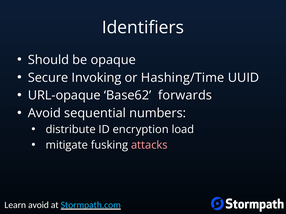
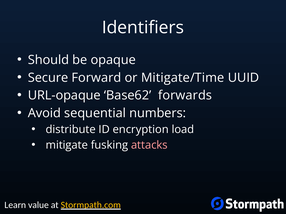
Invoking: Invoking -> Forward
Hashing/Time: Hashing/Time -> Mitigate/Time
Learn avoid: avoid -> value
Stormpath.com colour: light blue -> yellow
